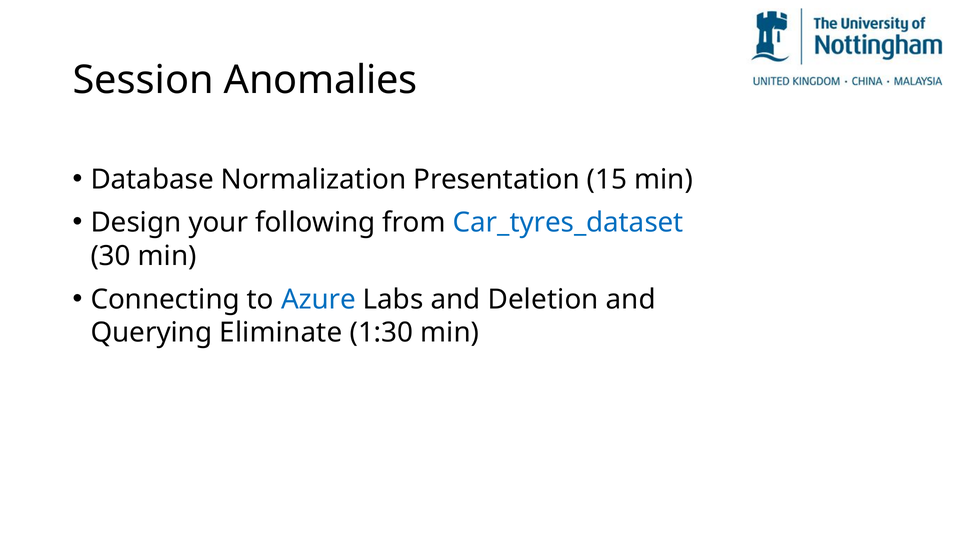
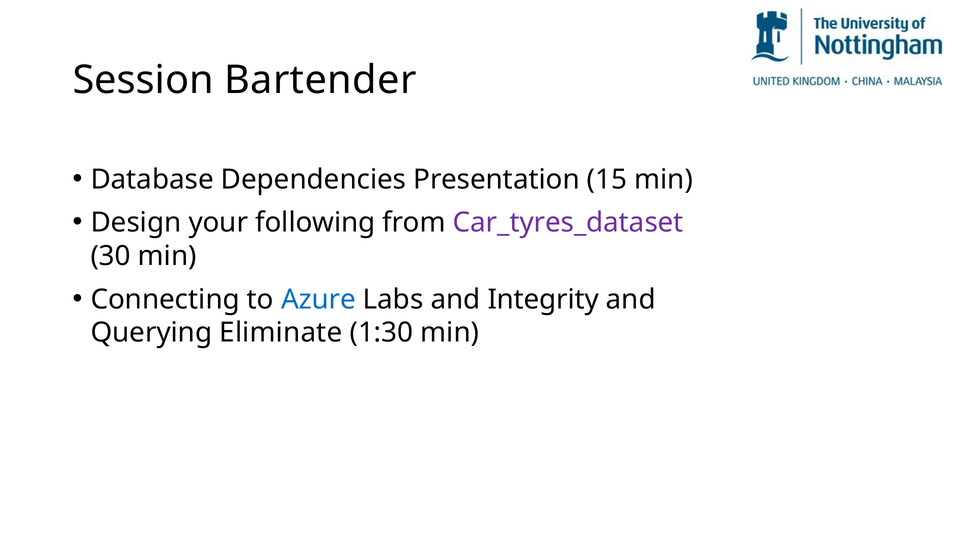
Anomalies: Anomalies -> Bartender
Normalization: Normalization -> Dependencies
Car_tyres_dataset colour: blue -> purple
Deletion: Deletion -> Integrity
